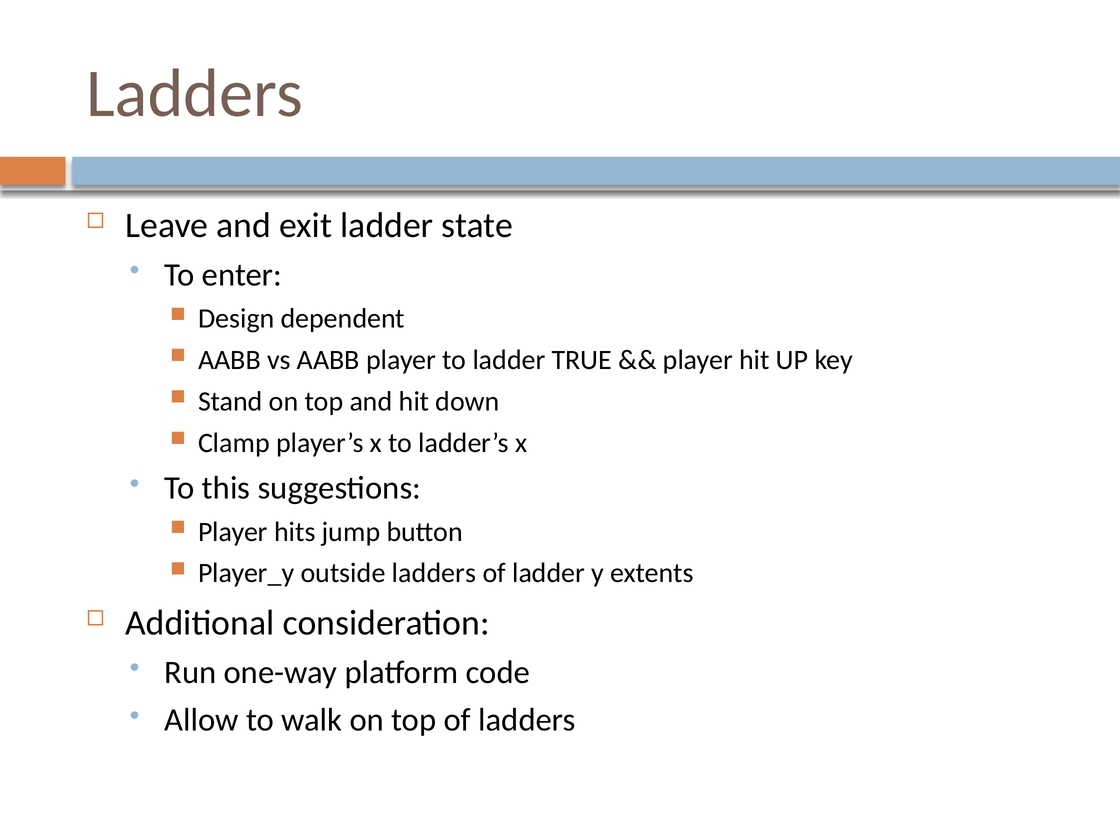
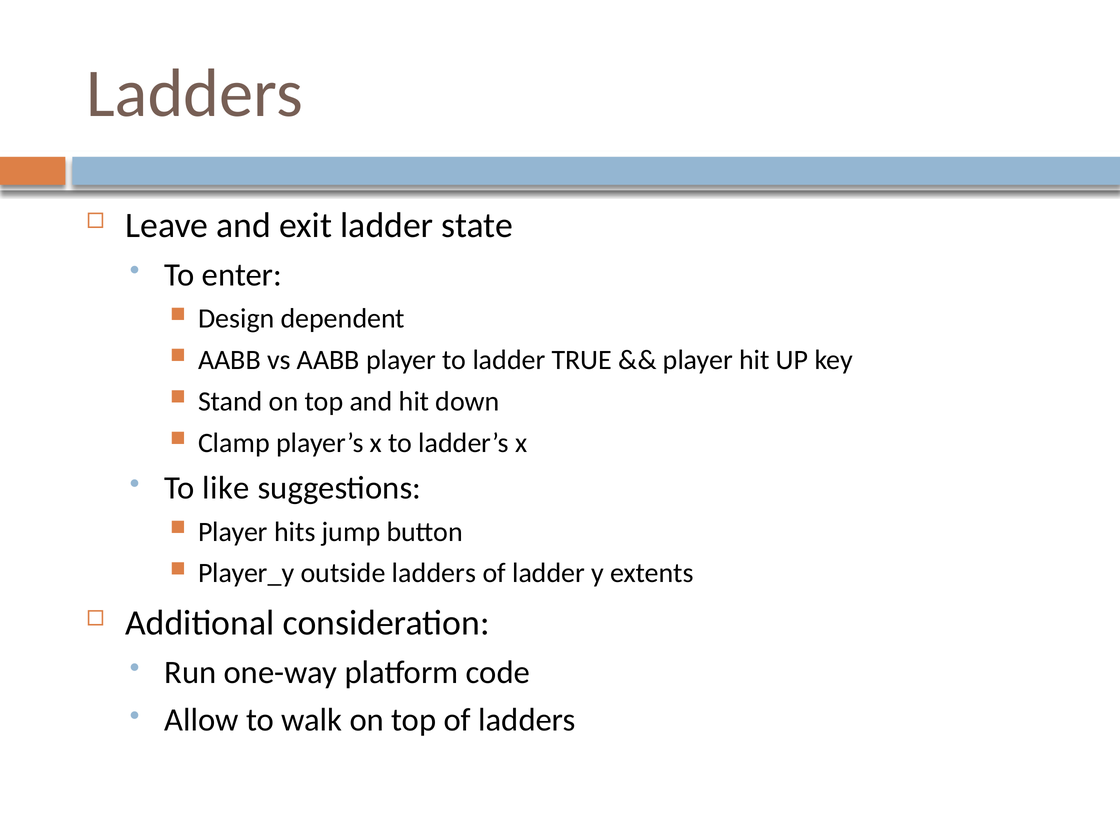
this: this -> like
